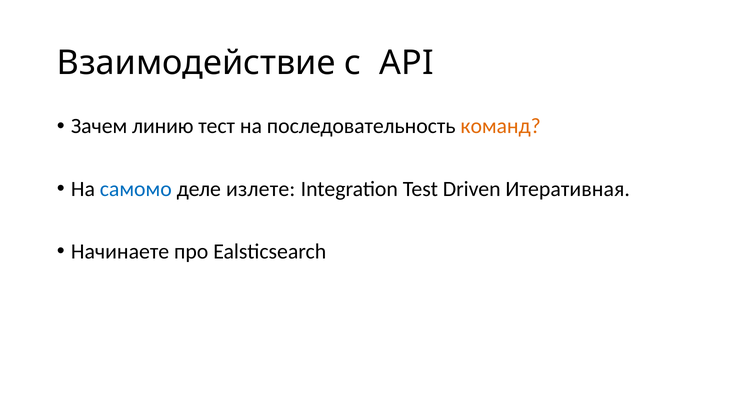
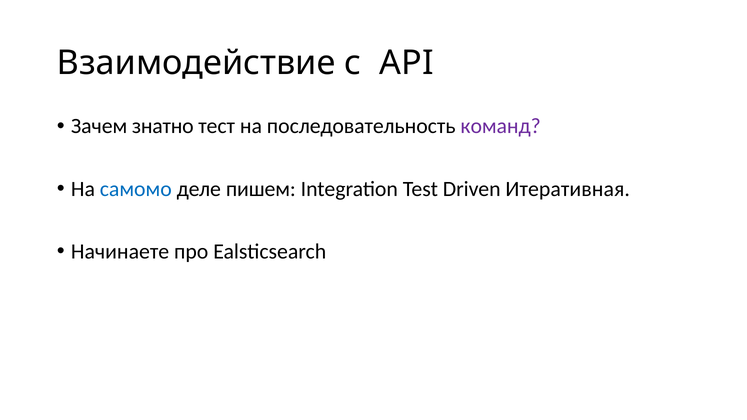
линию: линию -> знатно
команд colour: orange -> purple
излете: излете -> пишем
